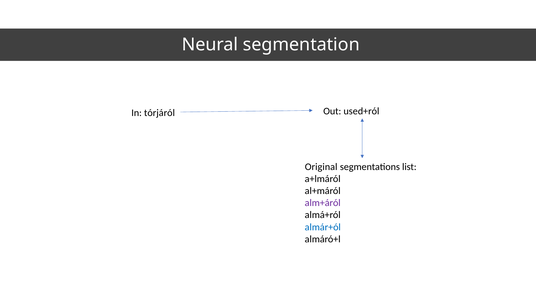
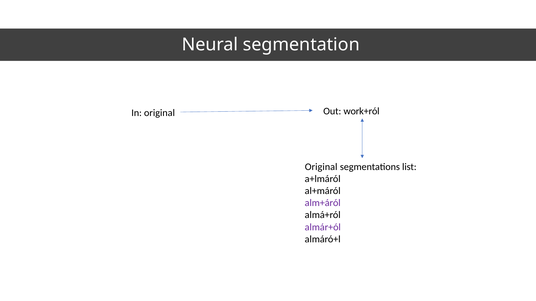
In tórjáról: tórjáról -> original
used+ról: used+ról -> work+ról
almár+ól colour: blue -> purple
